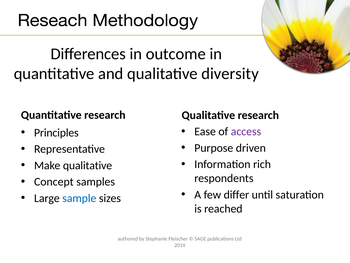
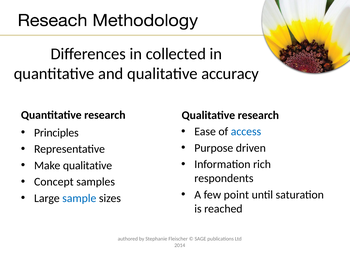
outcome: outcome -> collected
diversity: diversity -> accuracy
access colour: purple -> blue
differ: differ -> point
